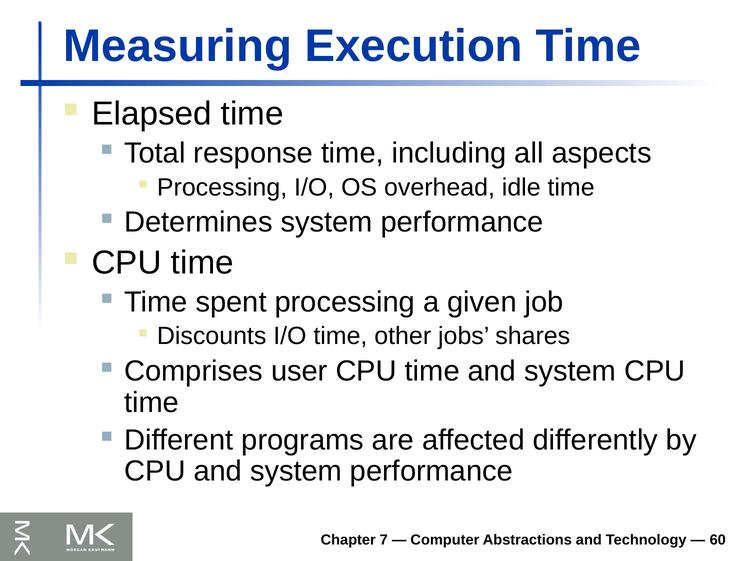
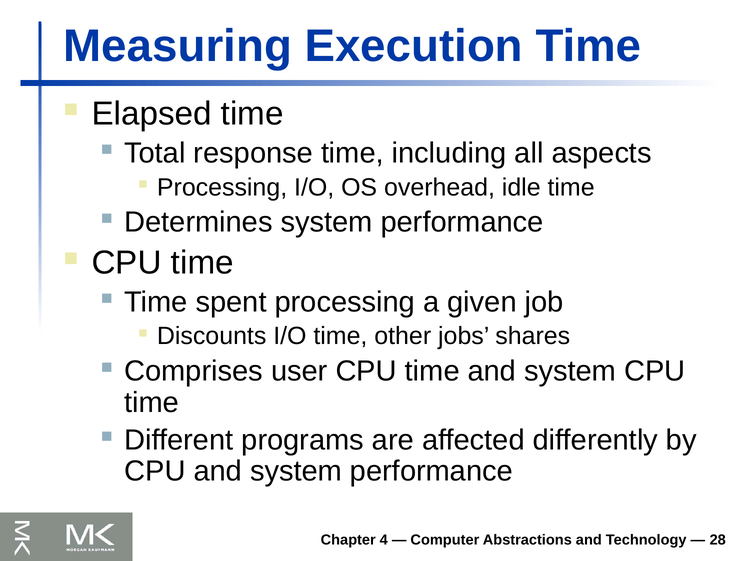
7: 7 -> 4
60: 60 -> 28
